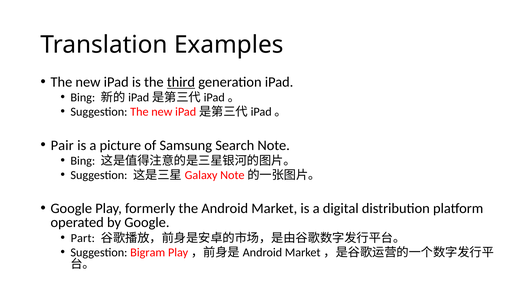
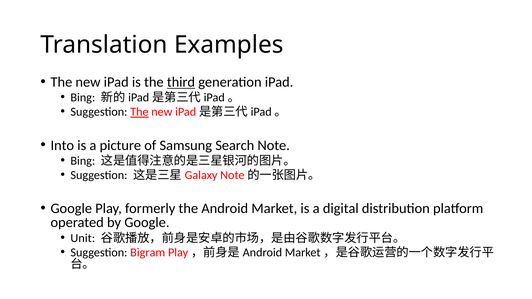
The at (139, 112) underline: none -> present
Pair: Pair -> Into
Part: Part -> Unit
